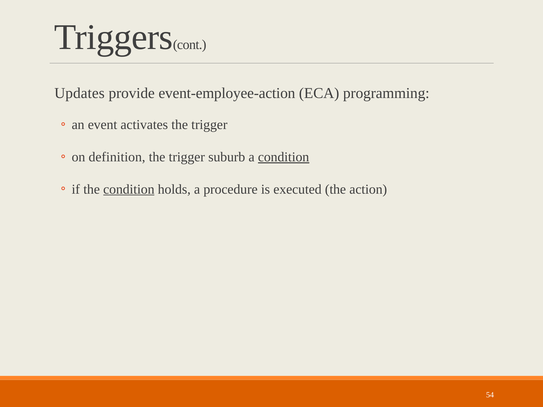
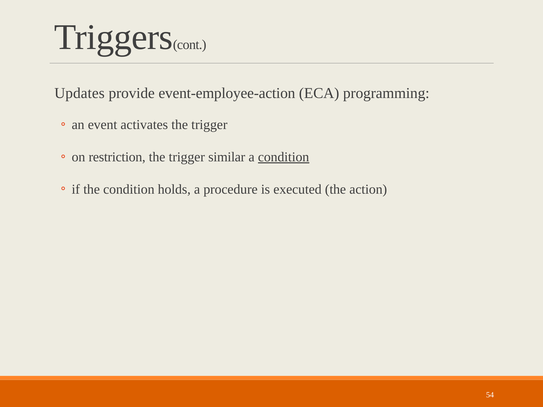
definition: definition -> restriction
suburb: suburb -> similar
condition at (129, 189) underline: present -> none
